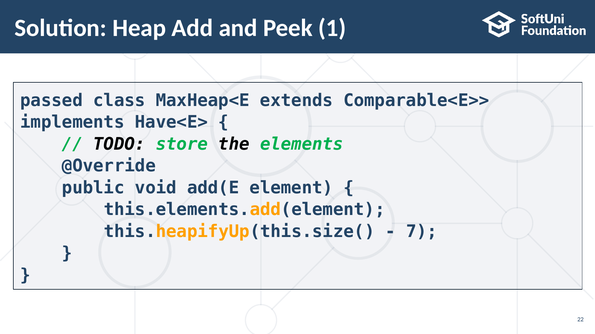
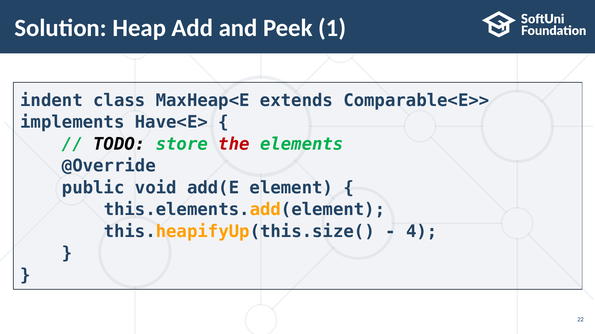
passed: passed -> indent
the colour: black -> red
7: 7 -> 4
